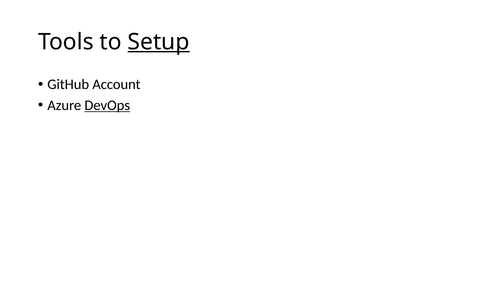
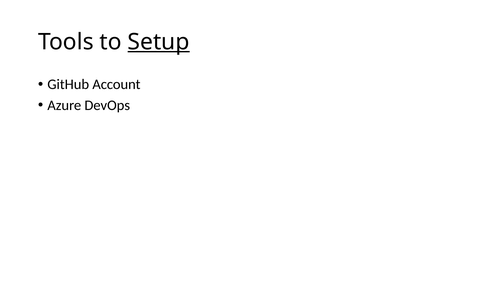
DevOps underline: present -> none
